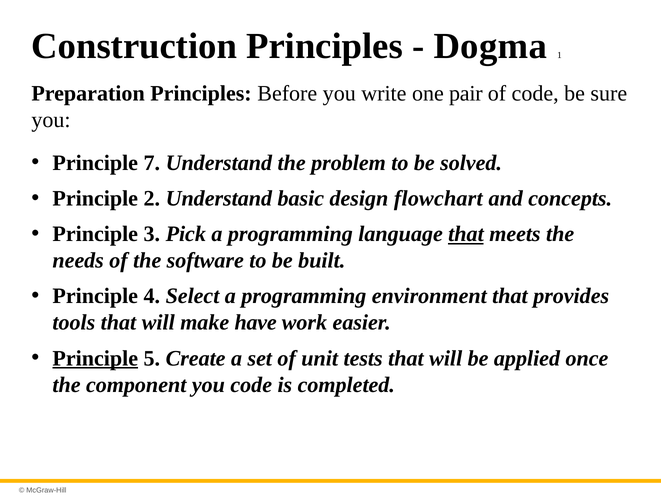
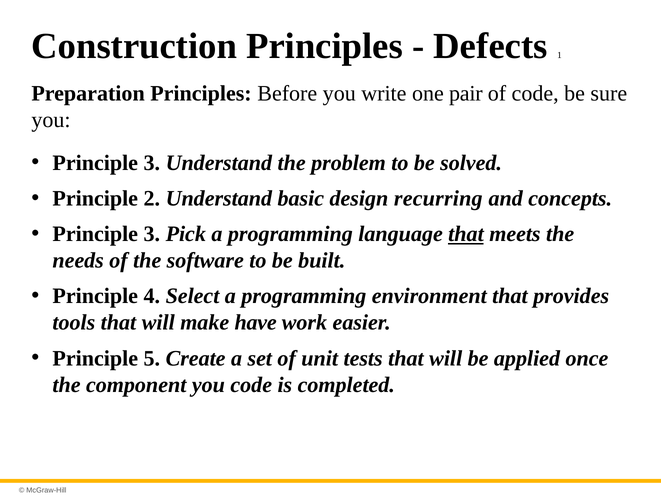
Dogma: Dogma -> Defects
7 at (152, 163): 7 -> 3
flowchart: flowchart -> recurring
Principle at (95, 358) underline: present -> none
